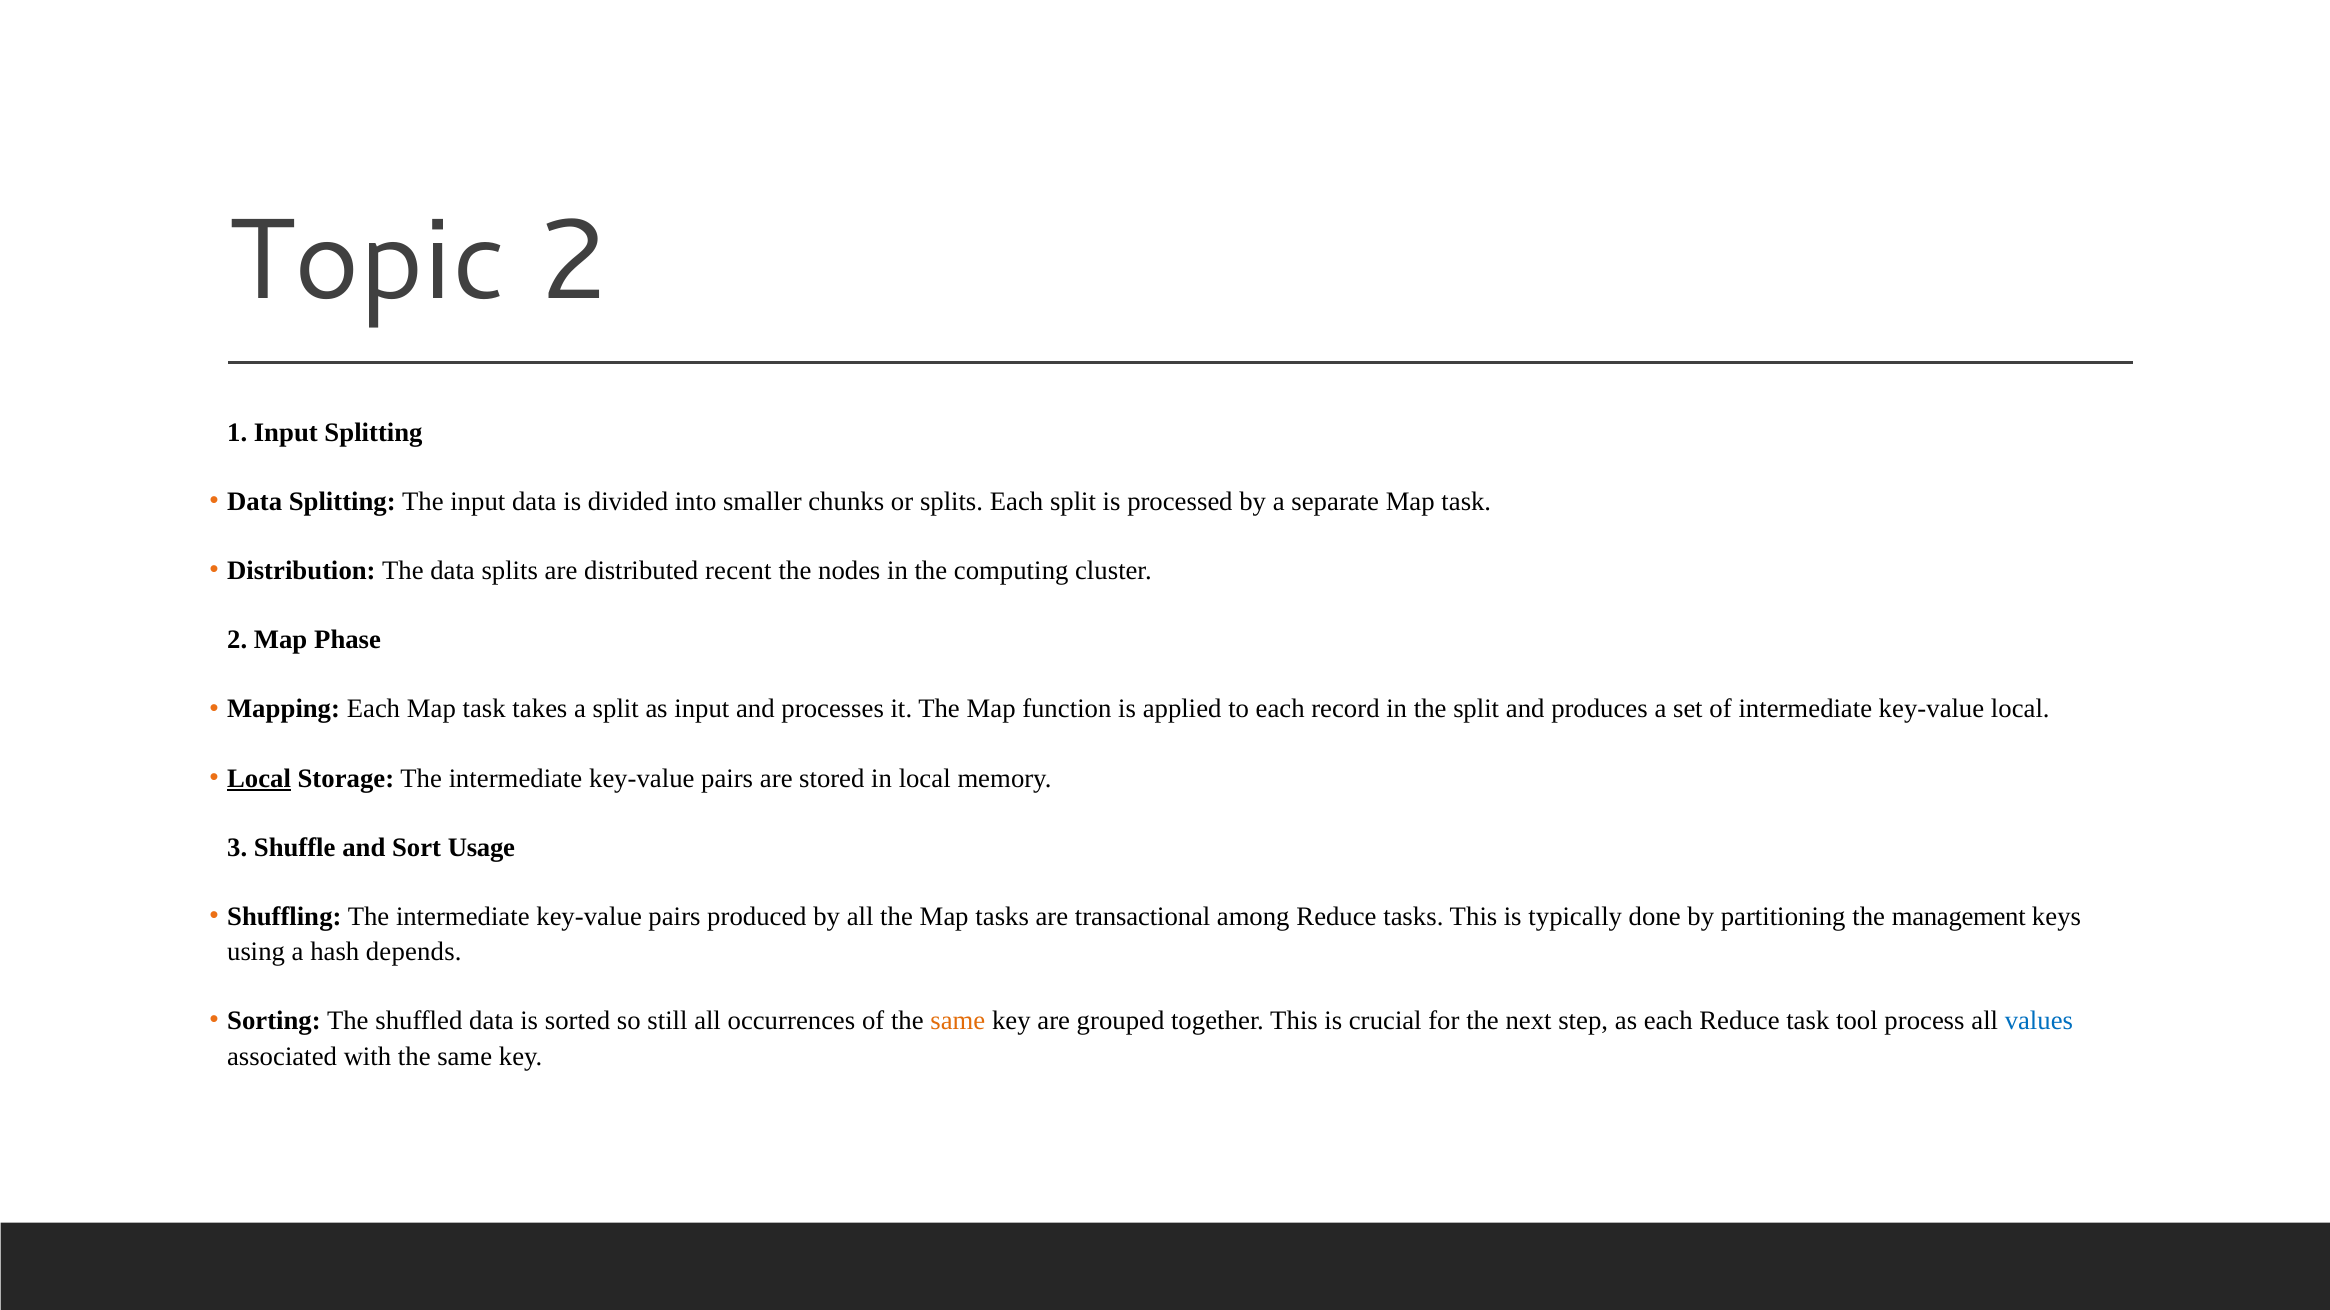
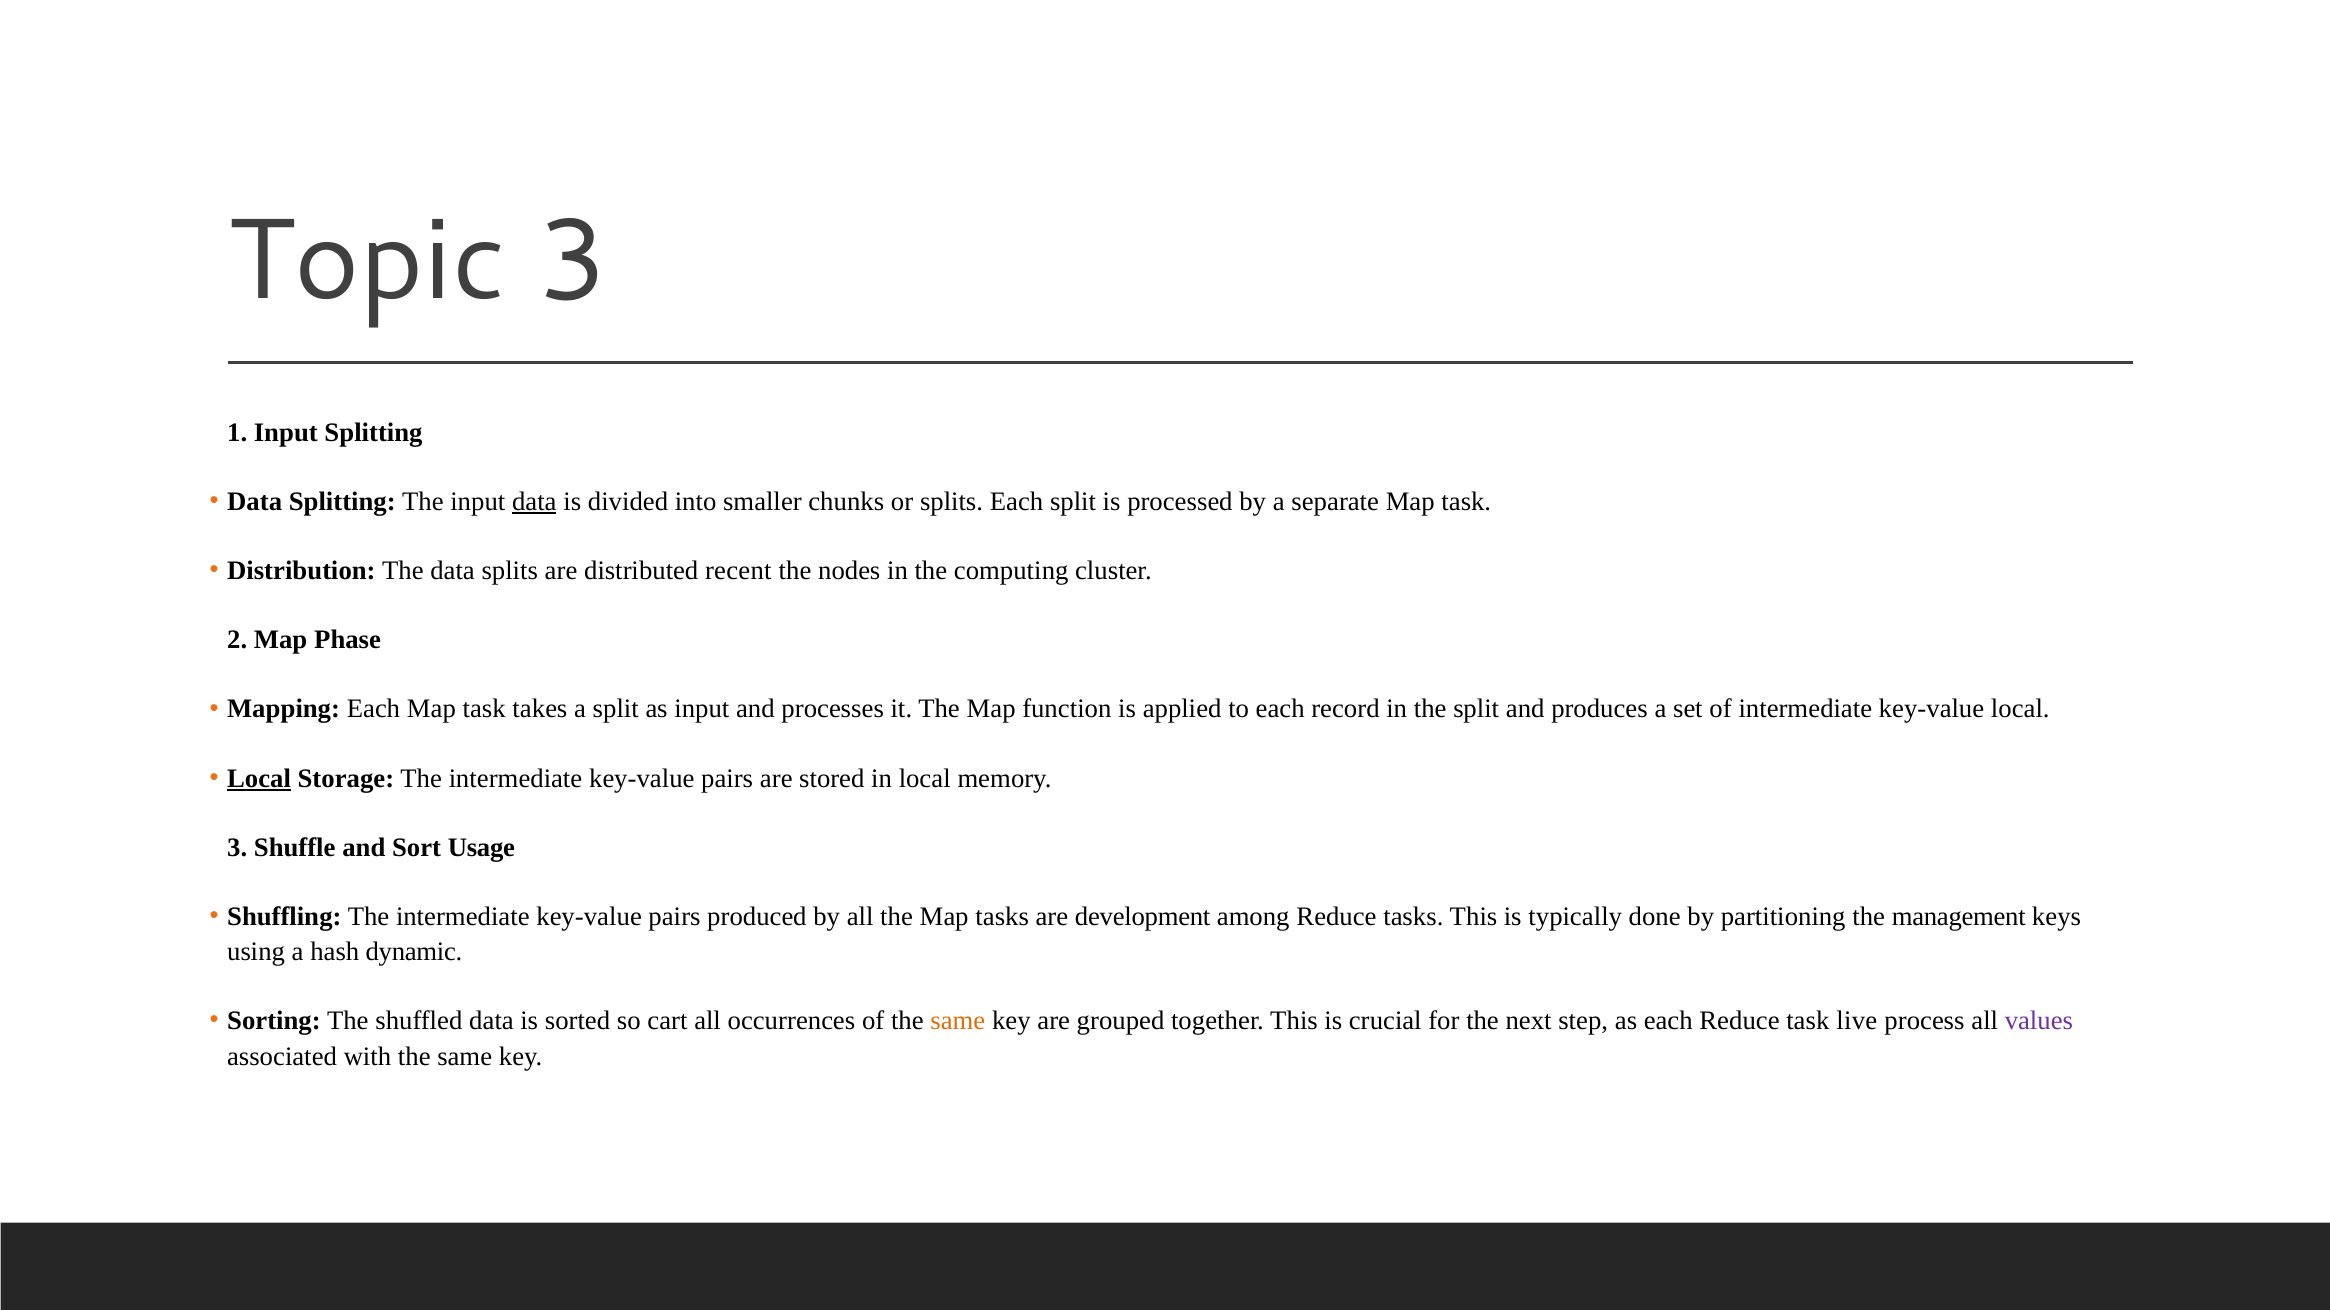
Topic 2: 2 -> 3
data at (534, 502) underline: none -> present
transactional: transactional -> development
depends: depends -> dynamic
still: still -> cart
tool: tool -> live
values colour: blue -> purple
